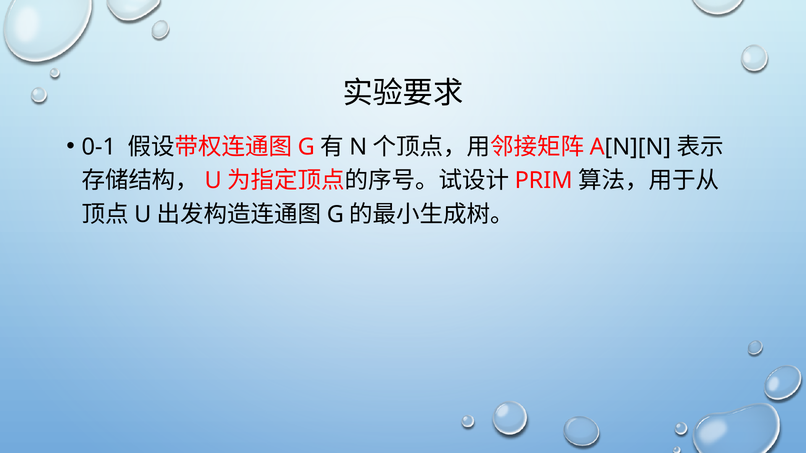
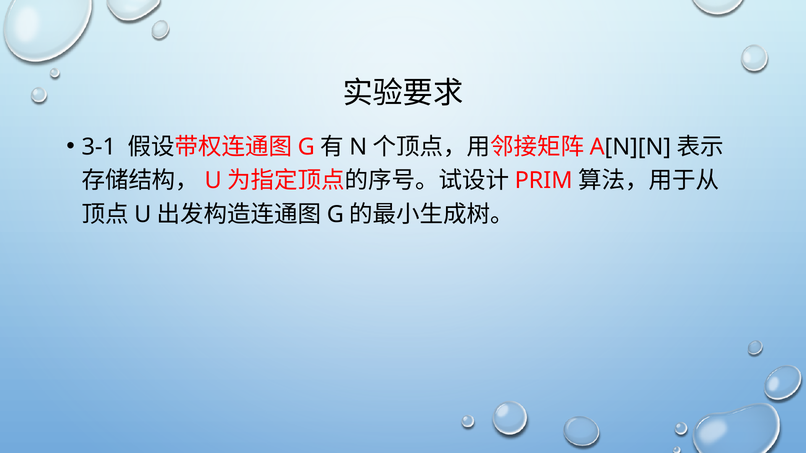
0-1: 0-1 -> 3-1
